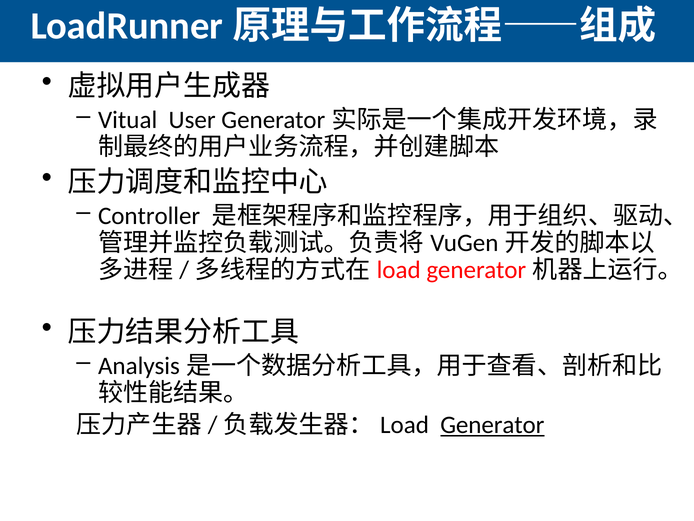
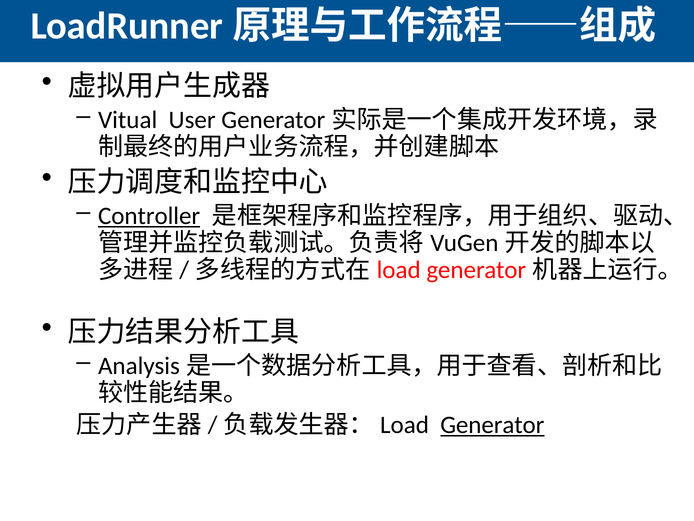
Controller underline: none -> present
